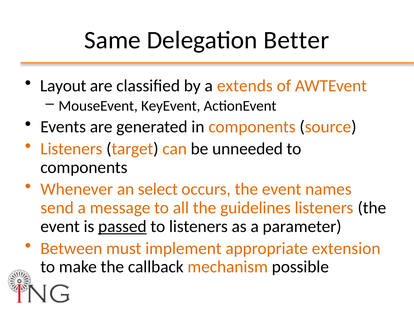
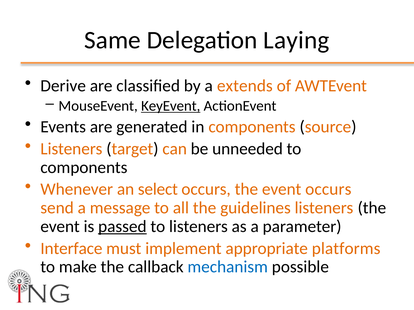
Better: Better -> Laying
Layout: Layout -> Derive
KeyEvent underline: none -> present
event names: names -> occurs
Between: Between -> Interface
extension: extension -> platforms
mechanism colour: orange -> blue
